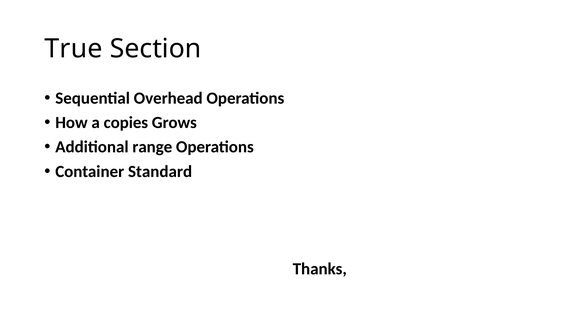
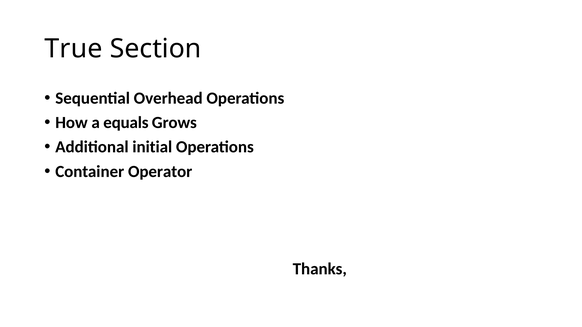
copies: copies -> equals
range: range -> initial
Standard: Standard -> Operator
